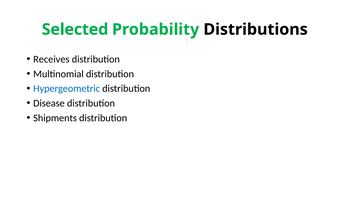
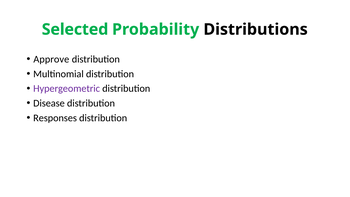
Receives: Receives -> Approve
Hypergeometric colour: blue -> purple
Shipments: Shipments -> Responses
